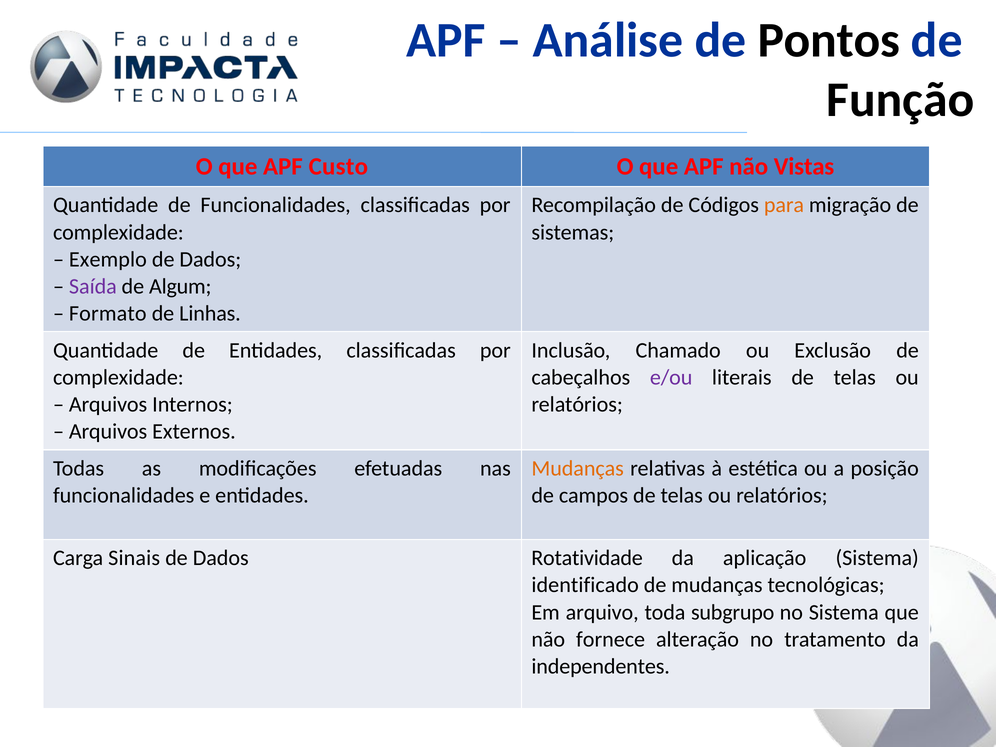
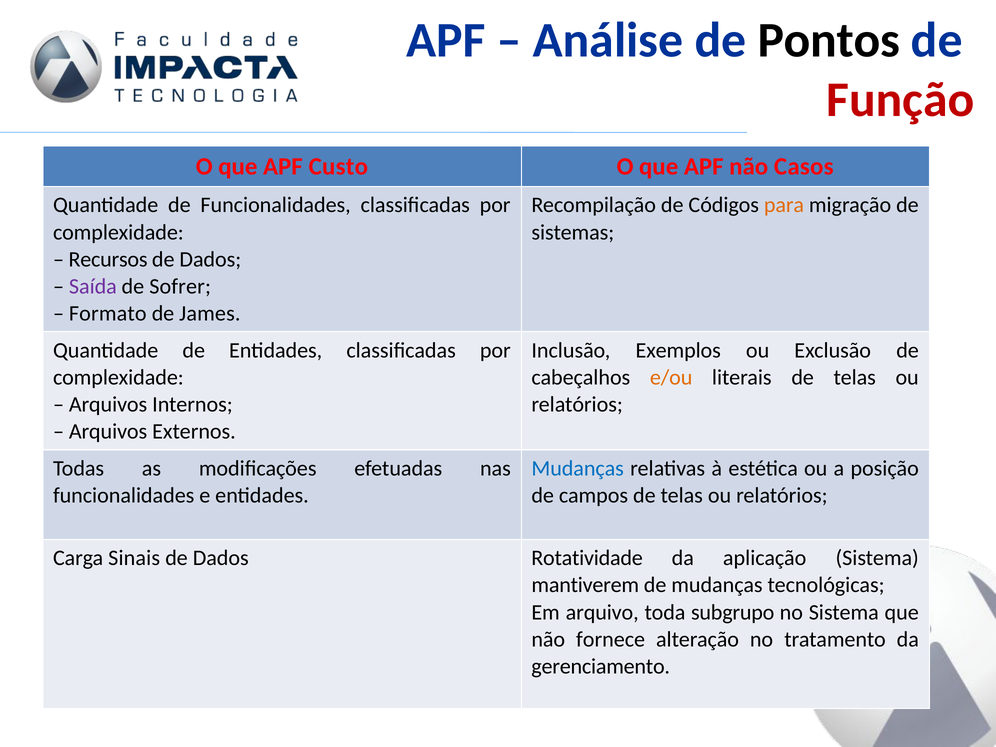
Função colour: black -> red
Vistas: Vistas -> Casos
Exemplo: Exemplo -> Recursos
Algum: Algum -> Sofrer
Linhas: Linhas -> James
Chamado: Chamado -> Exemplos
e/ou colour: purple -> orange
Mudanças at (578, 469) colour: orange -> blue
identificado: identificado -> mantiverem
independentes: independentes -> gerenciamento
